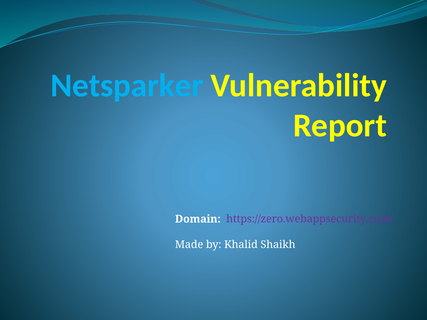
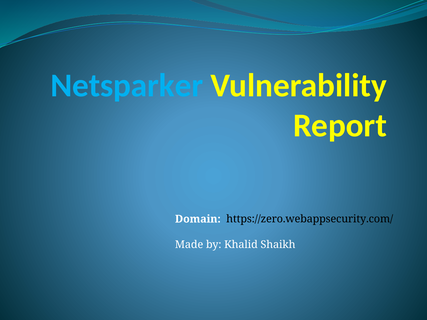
https://zero.webappsecurity.com/ colour: purple -> black
